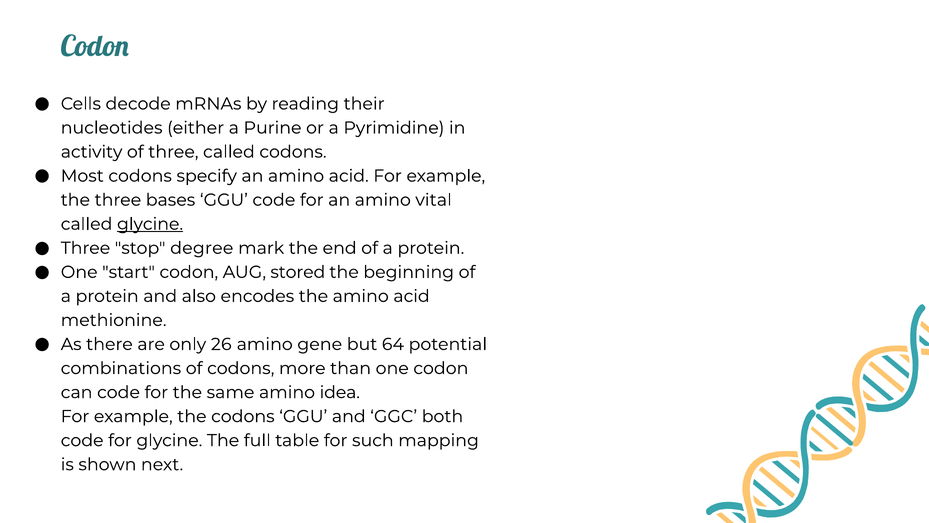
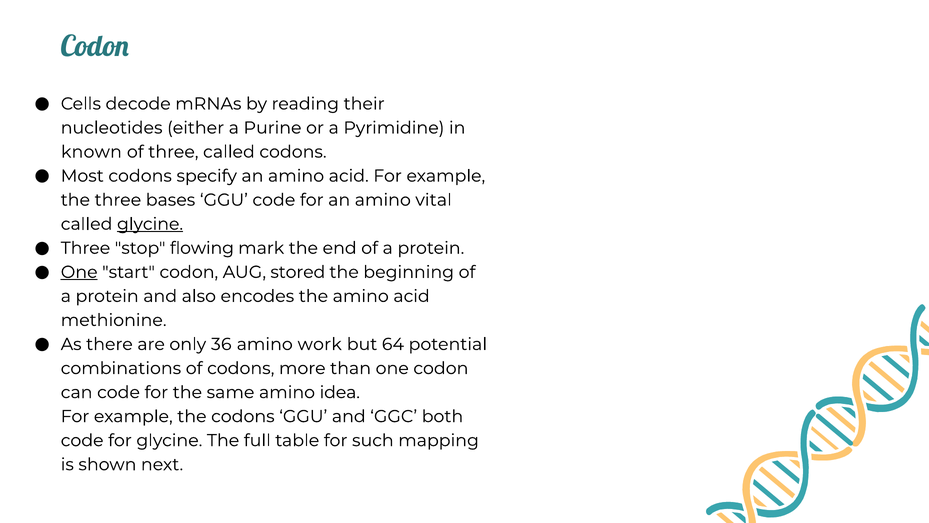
activity: activity -> known
degree: degree -> flowing
One at (79, 272) underline: none -> present
26: 26 -> 36
gene: gene -> work
